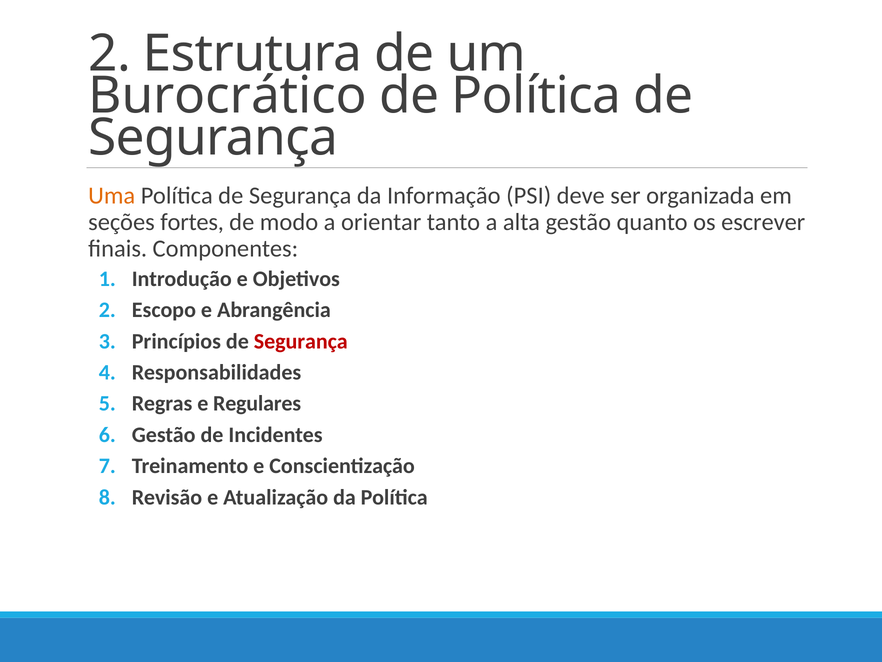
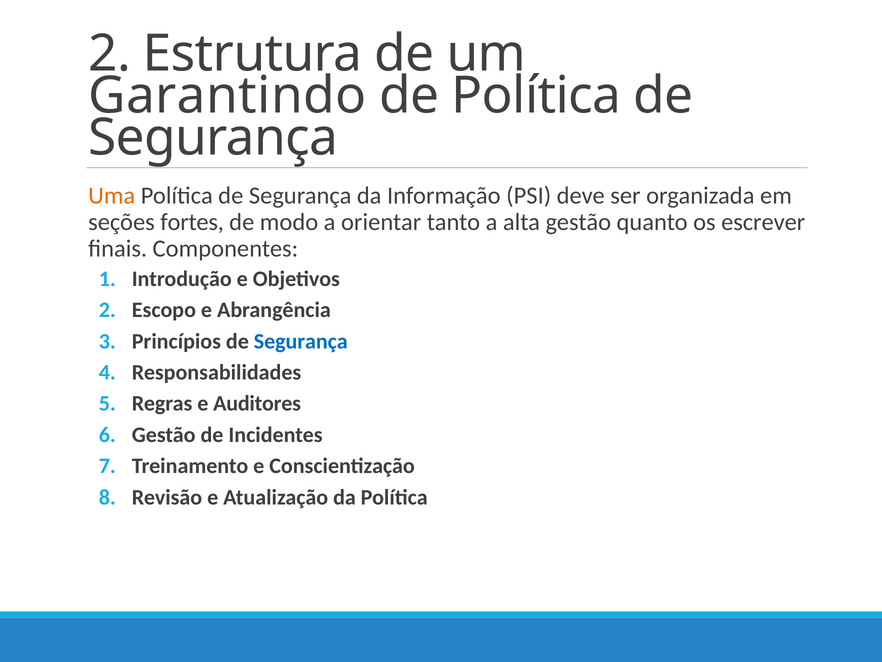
Burocrático: Burocrático -> Garantindo
Segurança at (301, 341) colour: red -> blue
Regulares: Regulares -> Auditores
